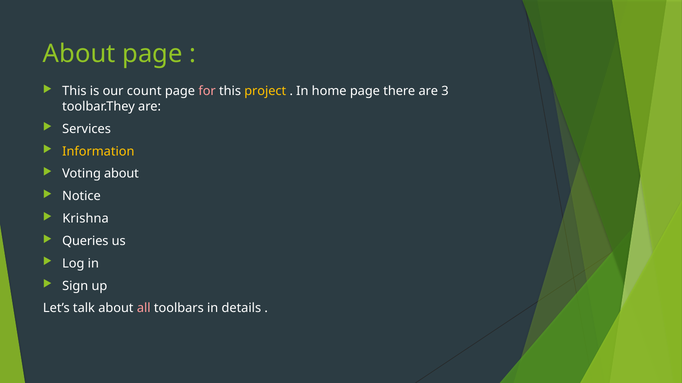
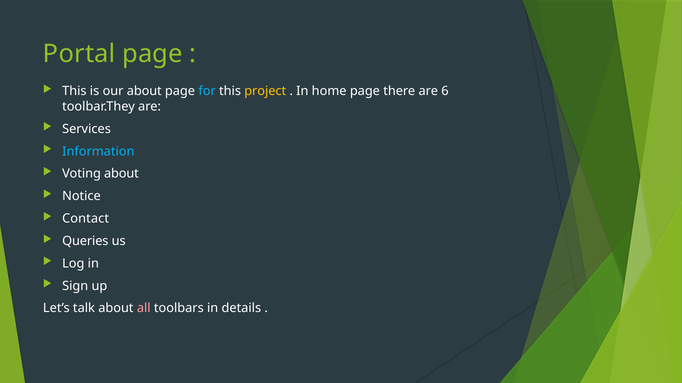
About at (79, 54): About -> Portal
our count: count -> about
for colour: pink -> light blue
3: 3 -> 6
Information colour: yellow -> light blue
Krishna: Krishna -> Contact
